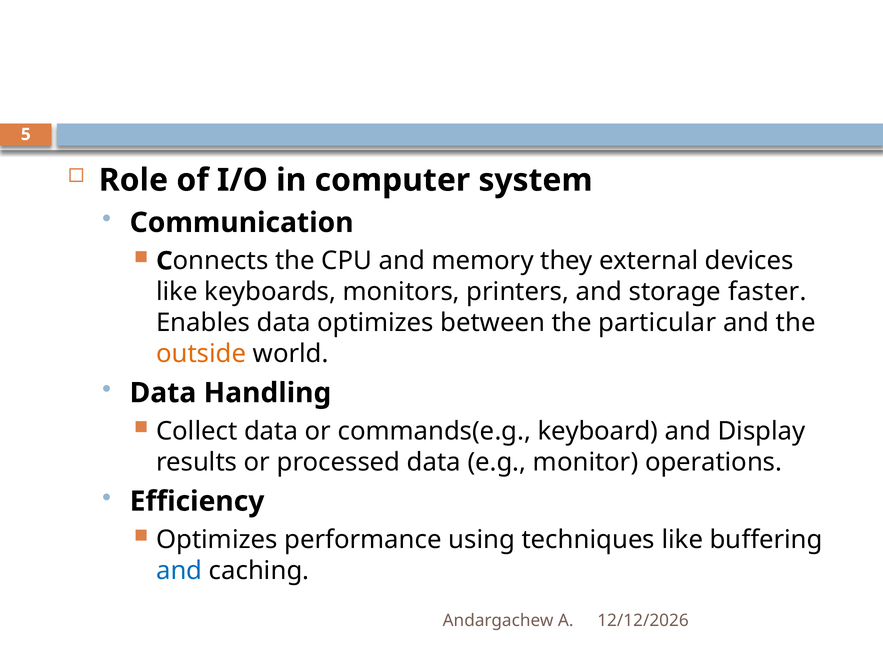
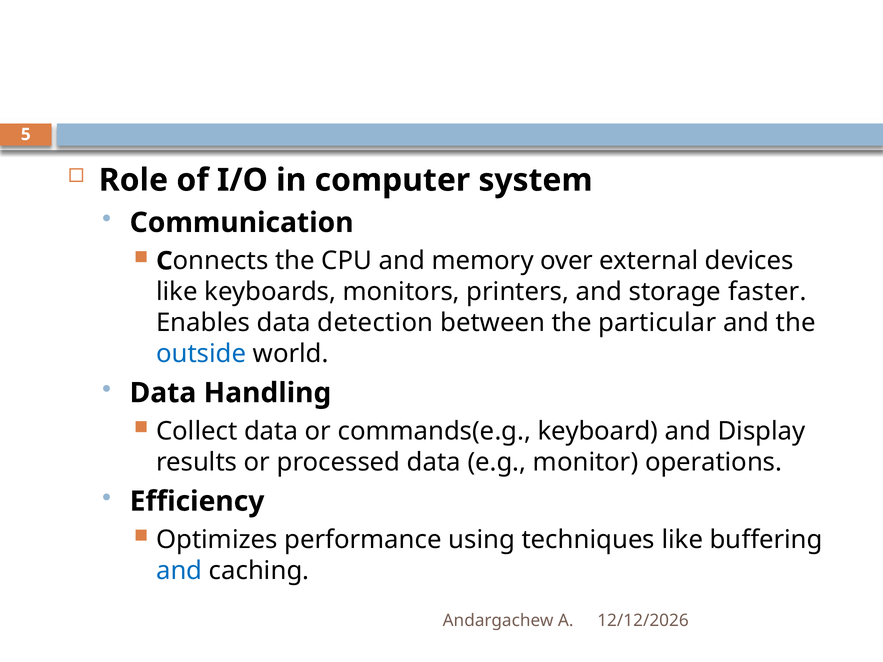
they: they -> over
data optimizes: optimizes -> detection
outside colour: orange -> blue
